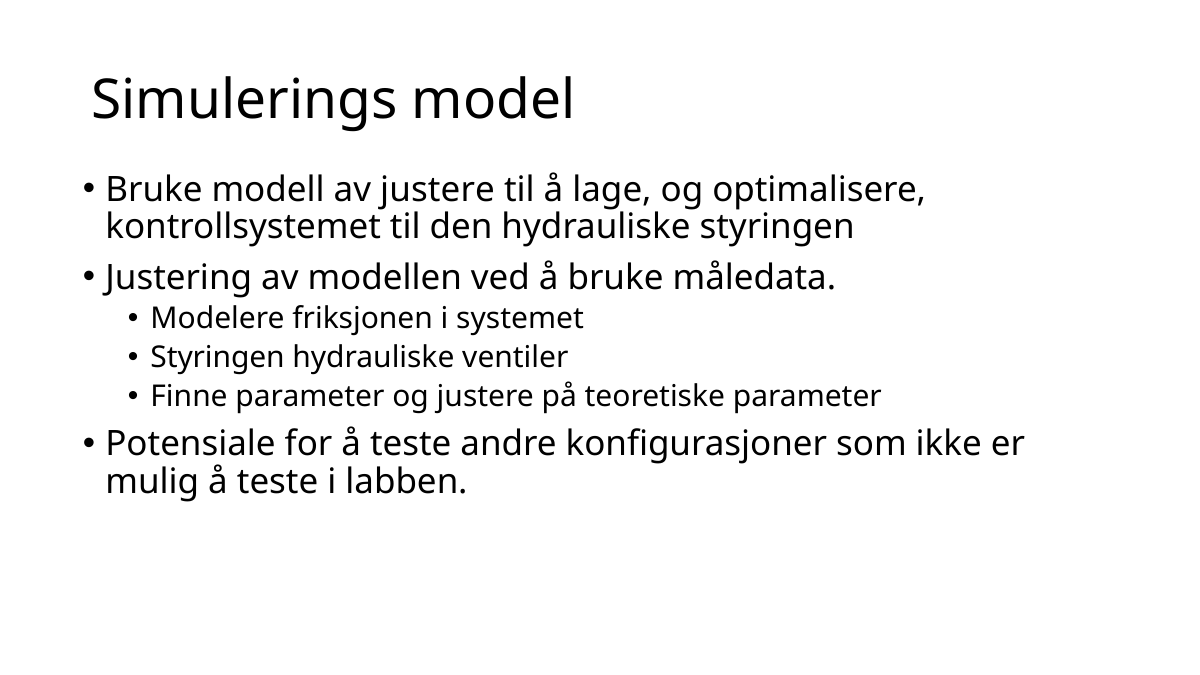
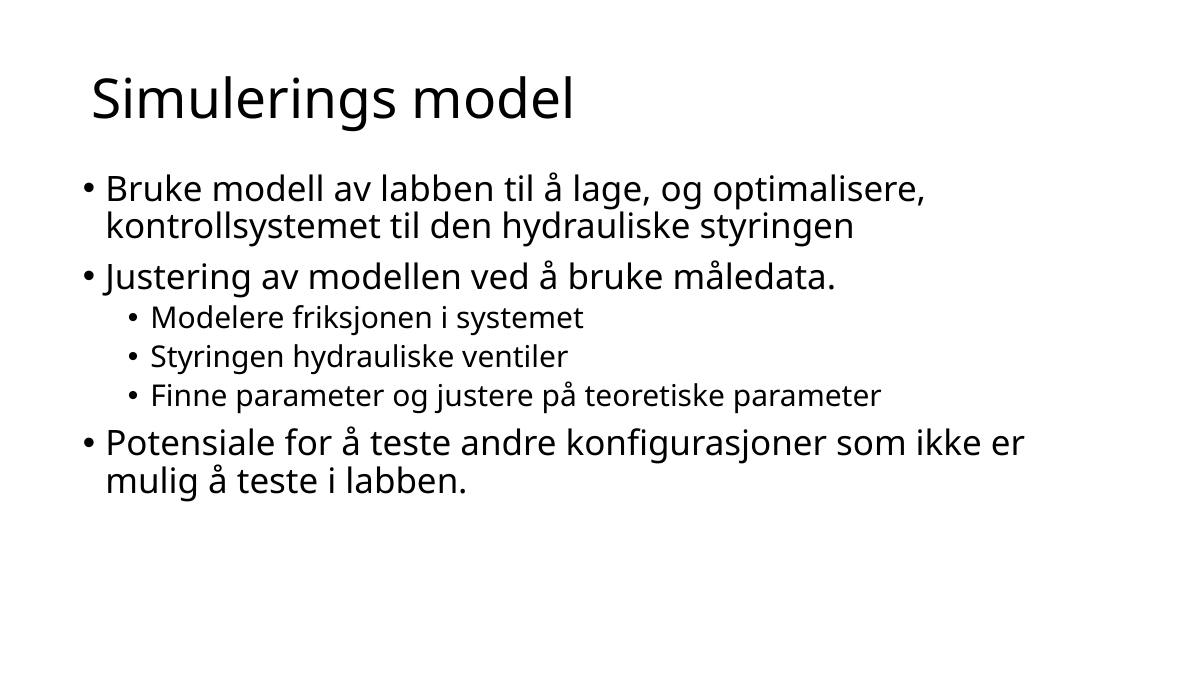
av justere: justere -> labben
